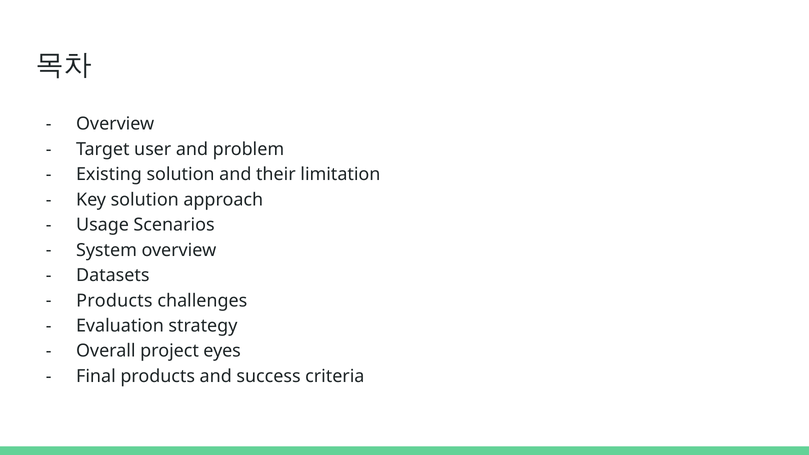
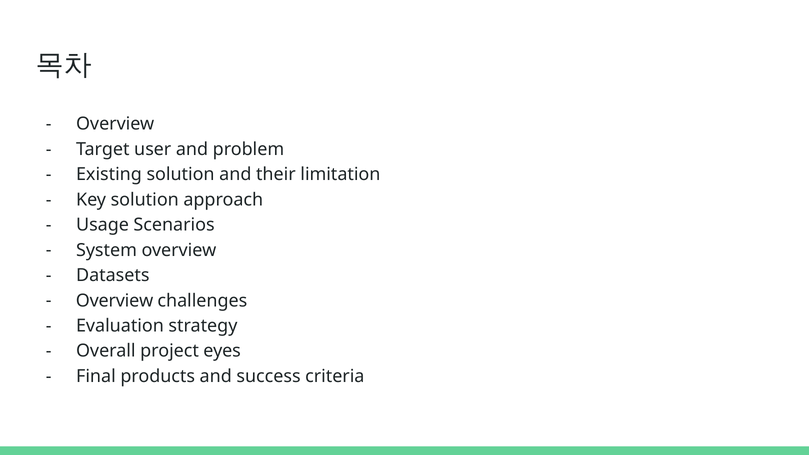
Products at (114, 301): Products -> Overview
